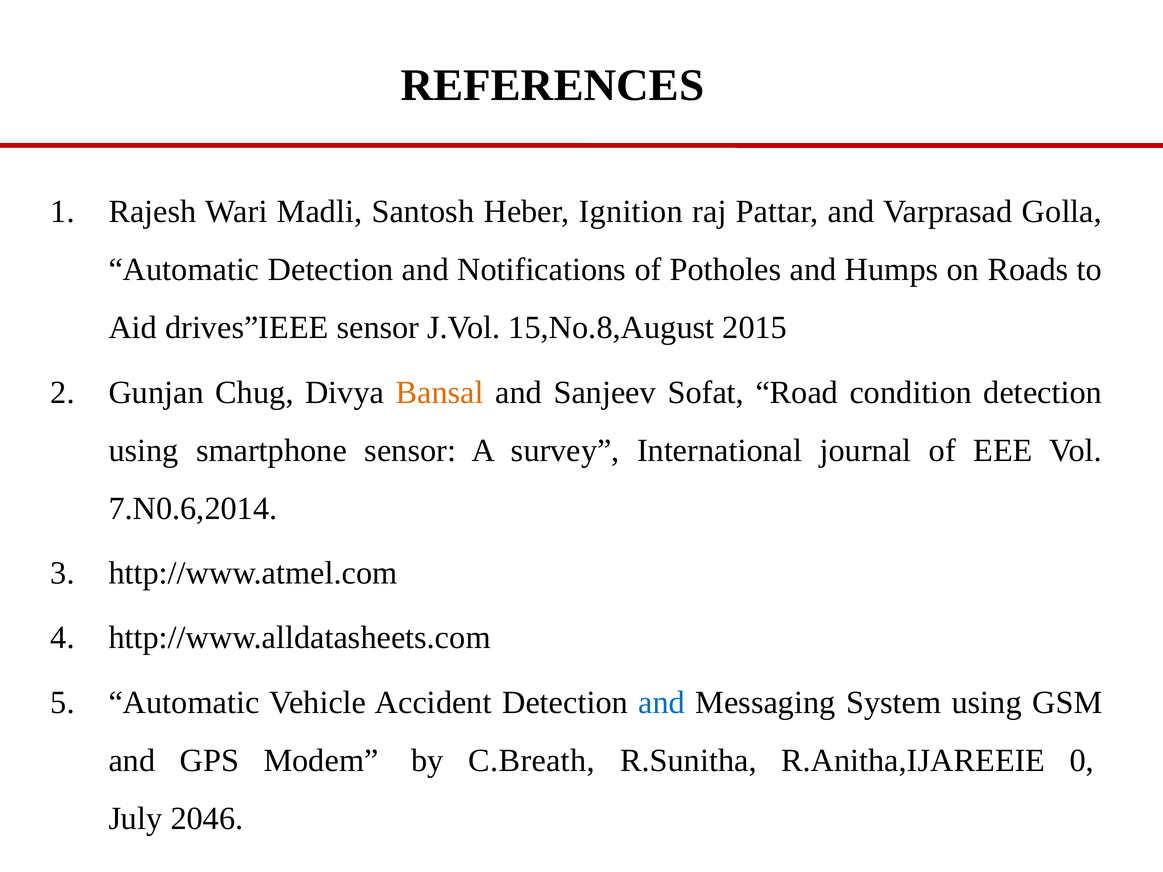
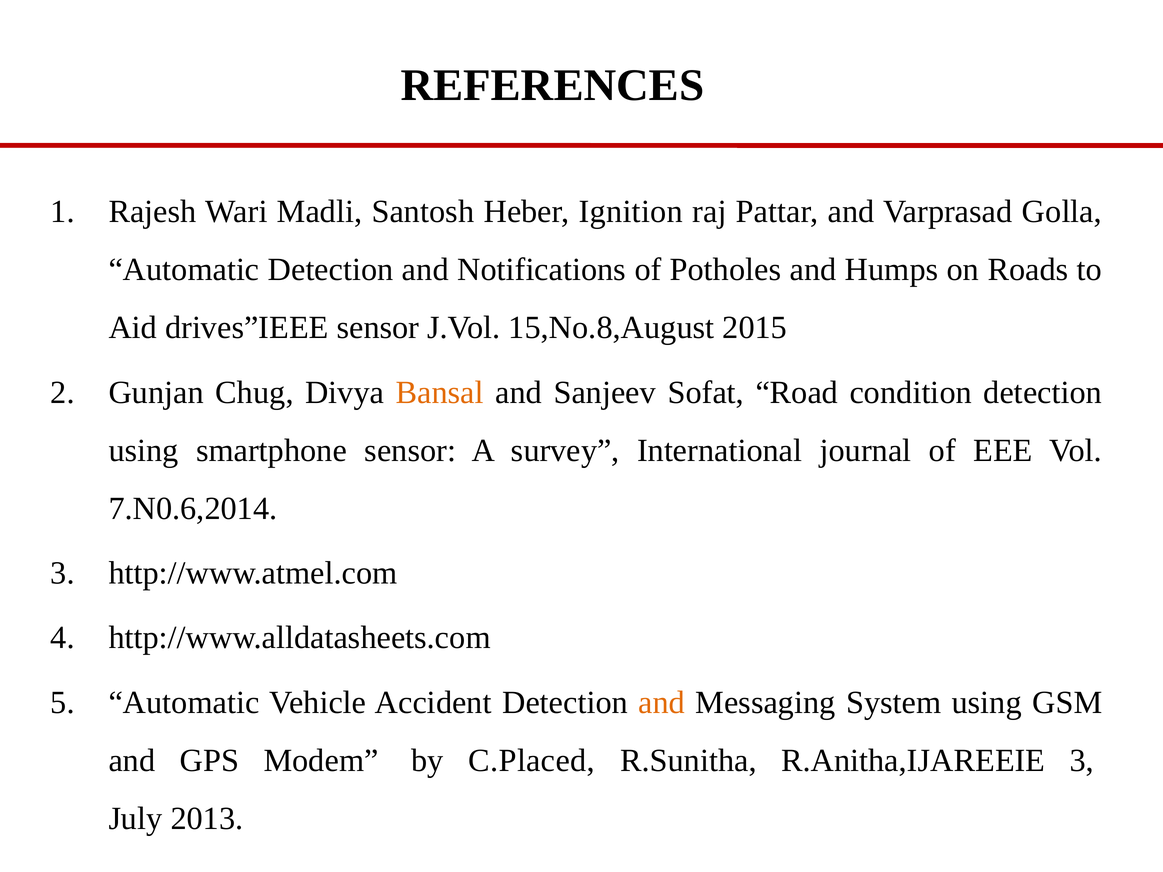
and at (662, 703) colour: blue -> orange
C.Breath: C.Breath -> C.Placed
R.Anitha,IJAREEIE 0: 0 -> 3
2046: 2046 -> 2013
